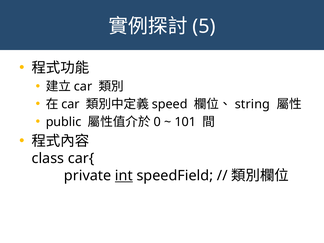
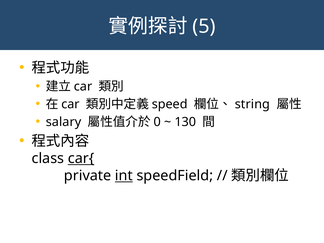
public: public -> salary
101: 101 -> 130
car{ underline: none -> present
